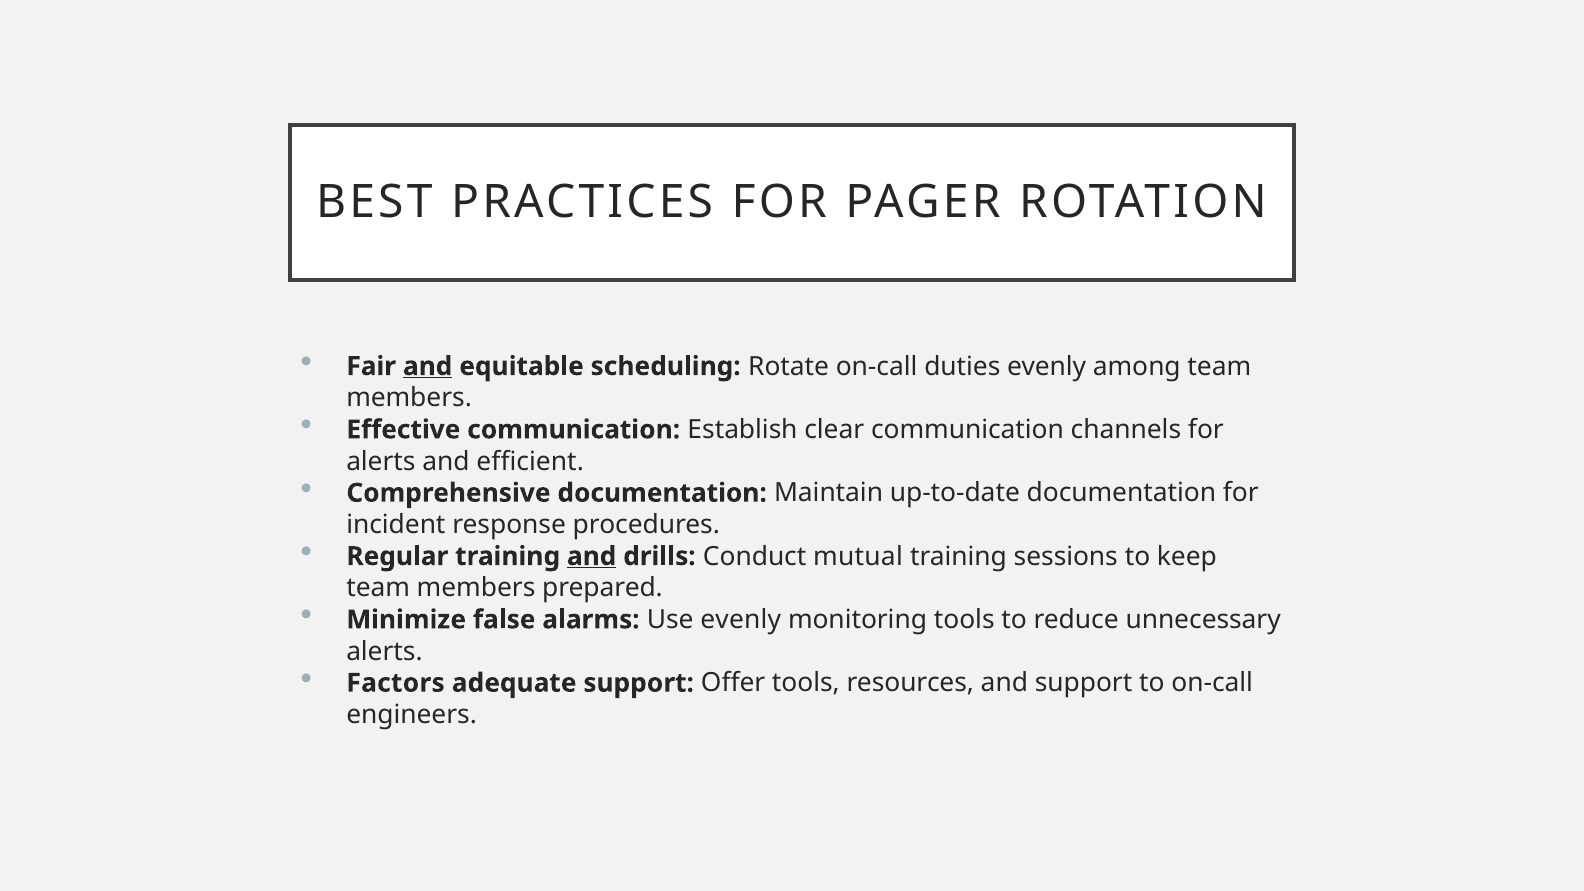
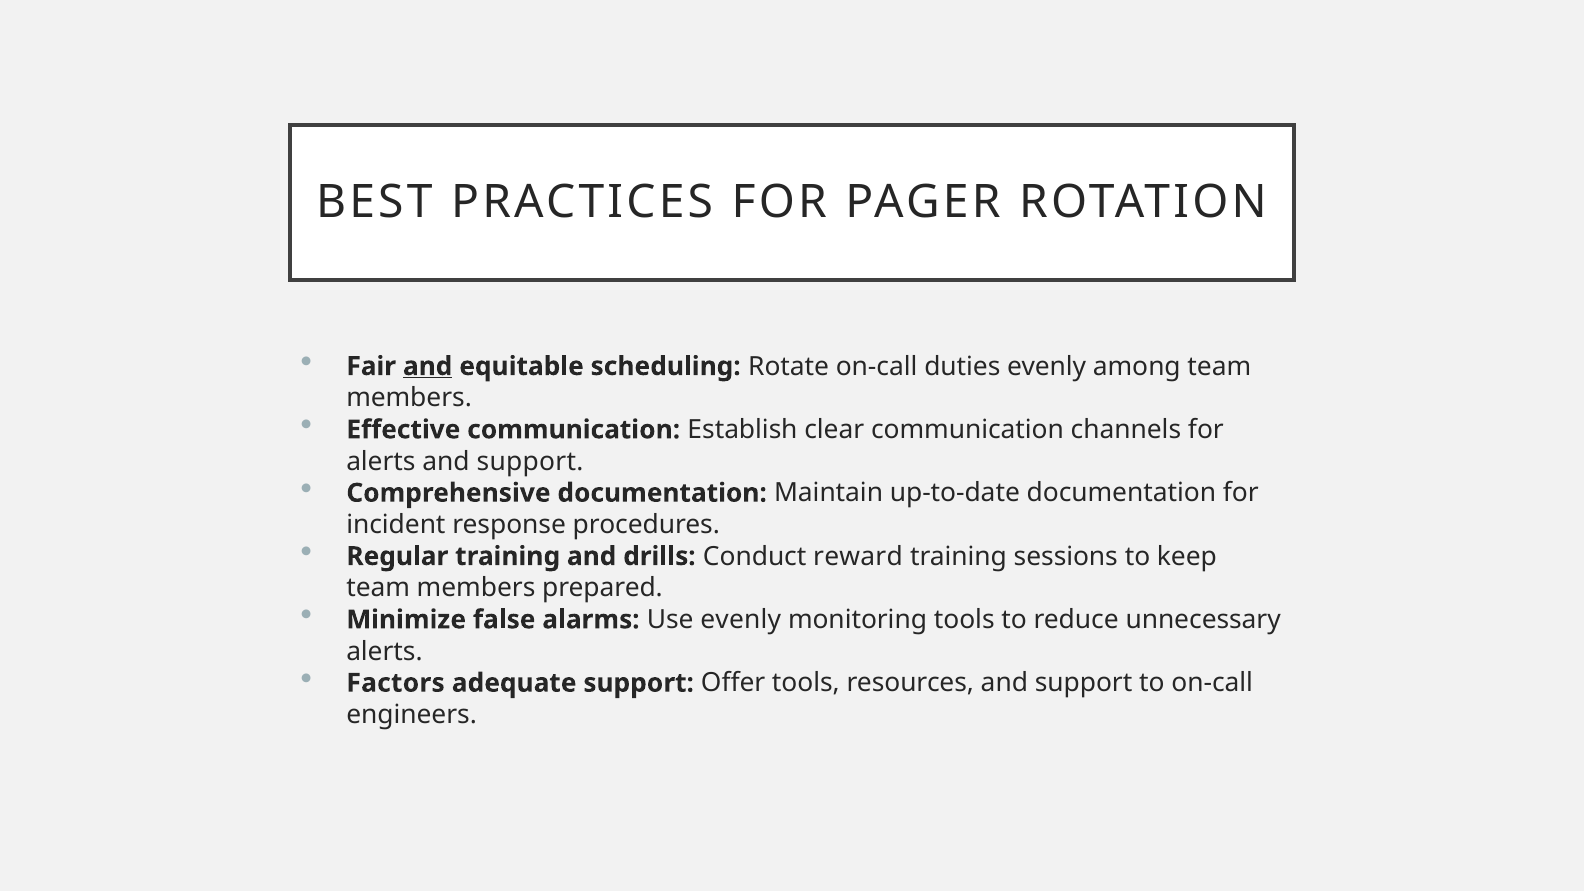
alerts and efficient: efficient -> support
and at (592, 556) underline: present -> none
mutual: mutual -> reward
